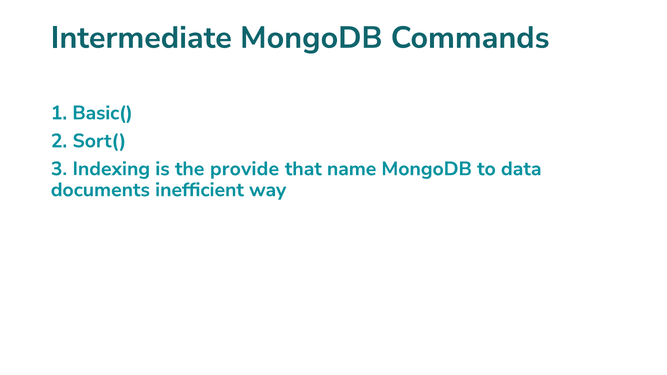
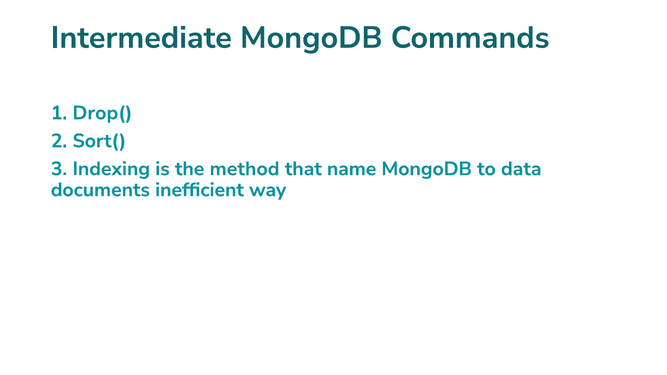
Basic(: Basic( -> Drop(
provide: provide -> method
